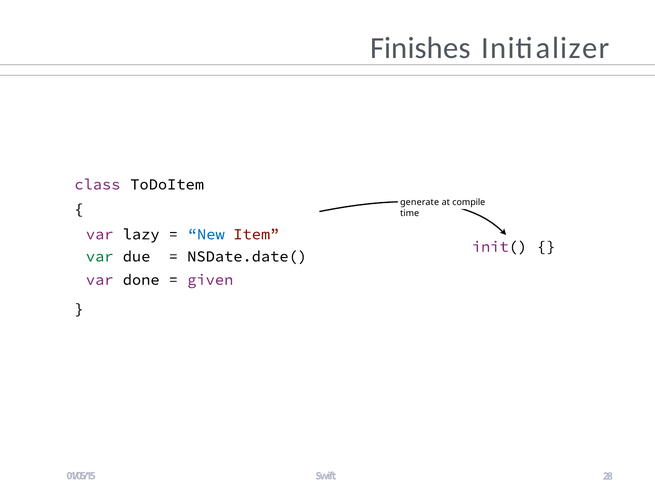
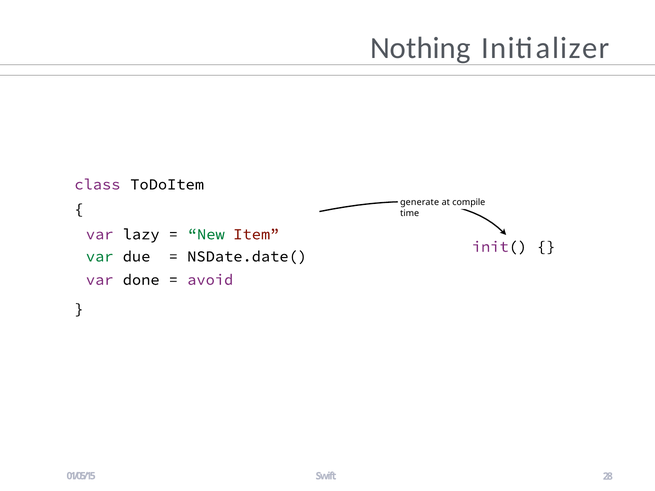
Finishes: Finishes -> Nothing
New colour: blue -> green
given: given -> avoid
